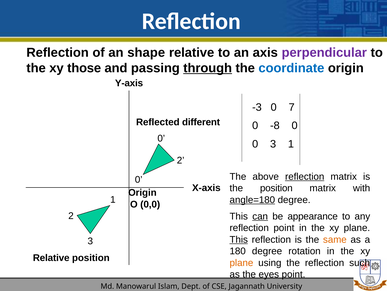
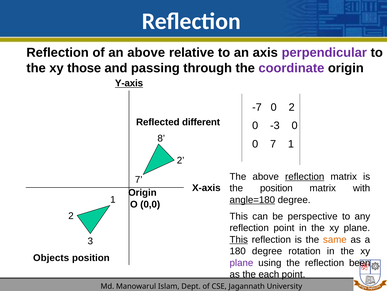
an shape: shape -> above
through underline: present -> none
coordinate colour: blue -> purple
Y-axis underline: none -> present
-3: -3 -> -7
0 7: 7 -> 2
-8: -8 -> -3
0 at (161, 138): 0 -> 8
3 at (273, 144): 3 -> 7
0 at (139, 179): 0 -> 7
can underline: present -> none
appearance: appearance -> perspective
Relative at (51, 257): Relative -> Objects
plane at (241, 262) colour: orange -> purple
such: such -> been
eyes: eyes -> each
